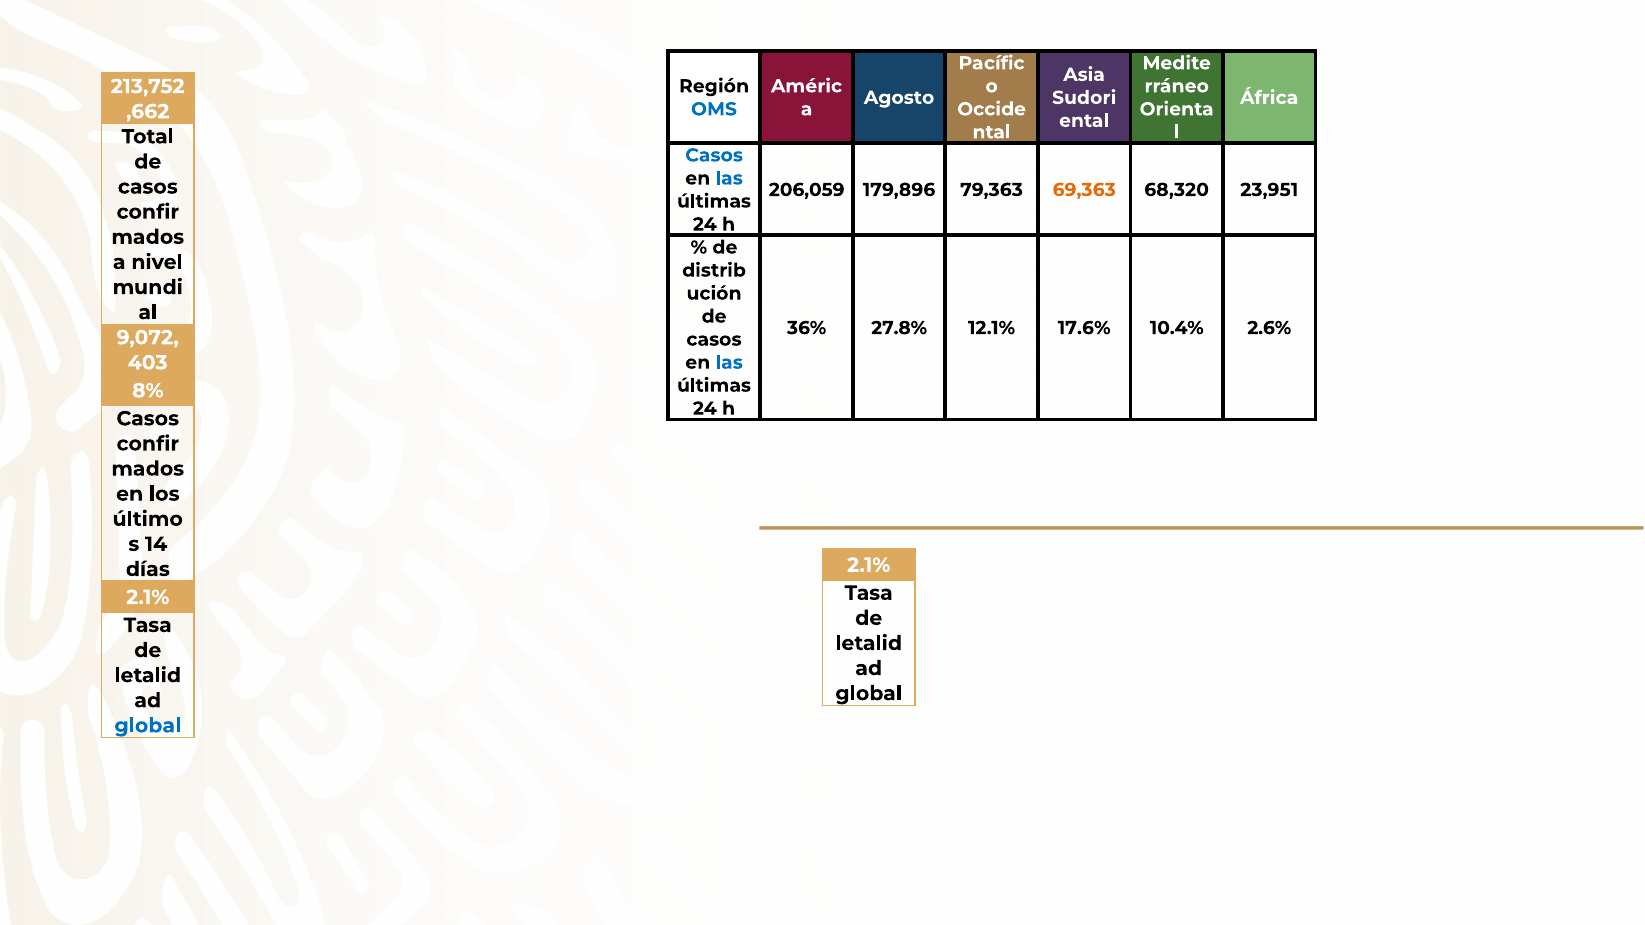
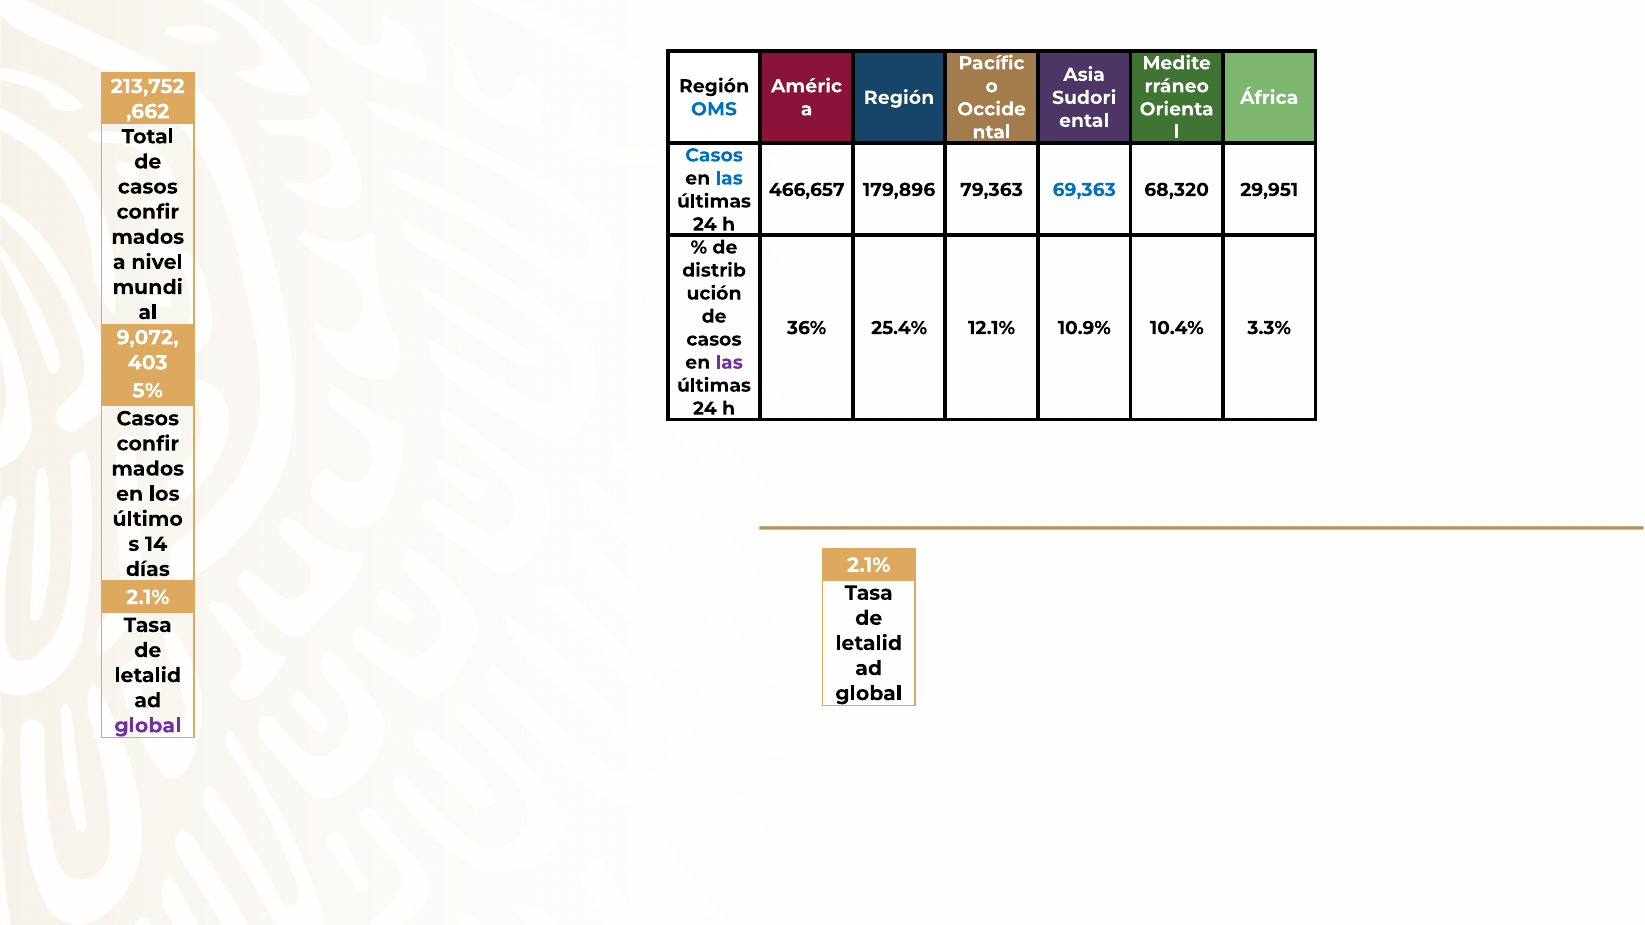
Agosto at (899, 98): Agosto -> Región
206,059: 206,059 -> 466,657
69,363 colour: orange -> blue
23,951: 23,951 -> 29,951
27.8%: 27.8% -> 25.4%
17.6%: 17.6% -> 10.9%
2.6%: 2.6% -> 3.3%
las at (729, 363) colour: blue -> purple
8%: 8% -> 5%
global at (148, 726) colour: blue -> purple
